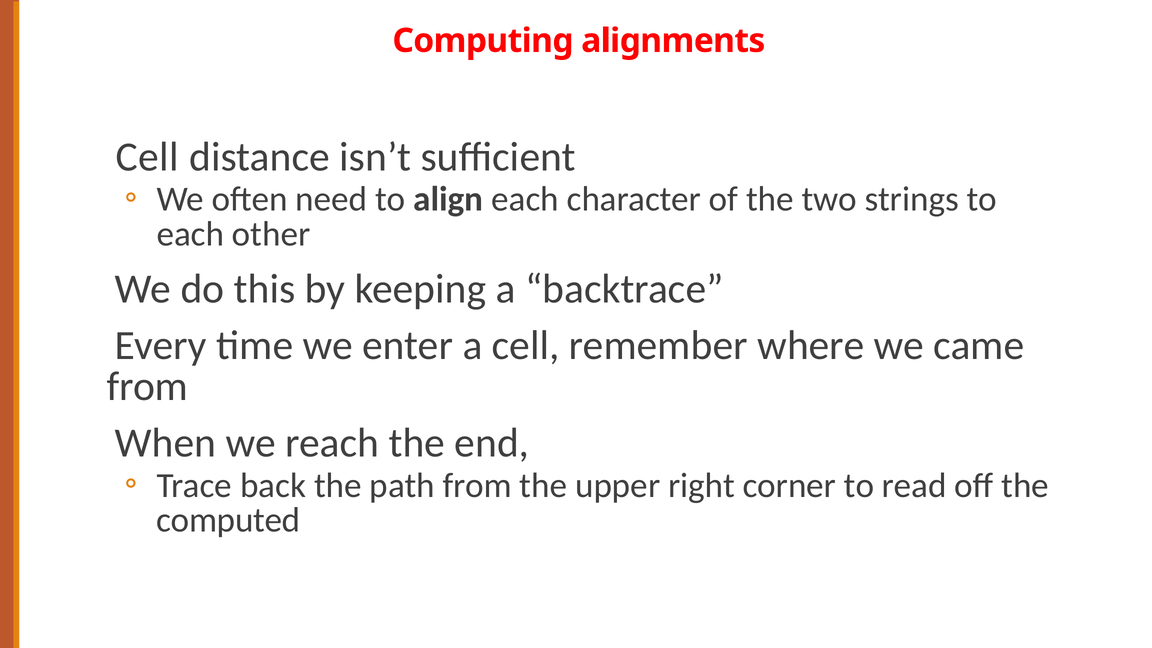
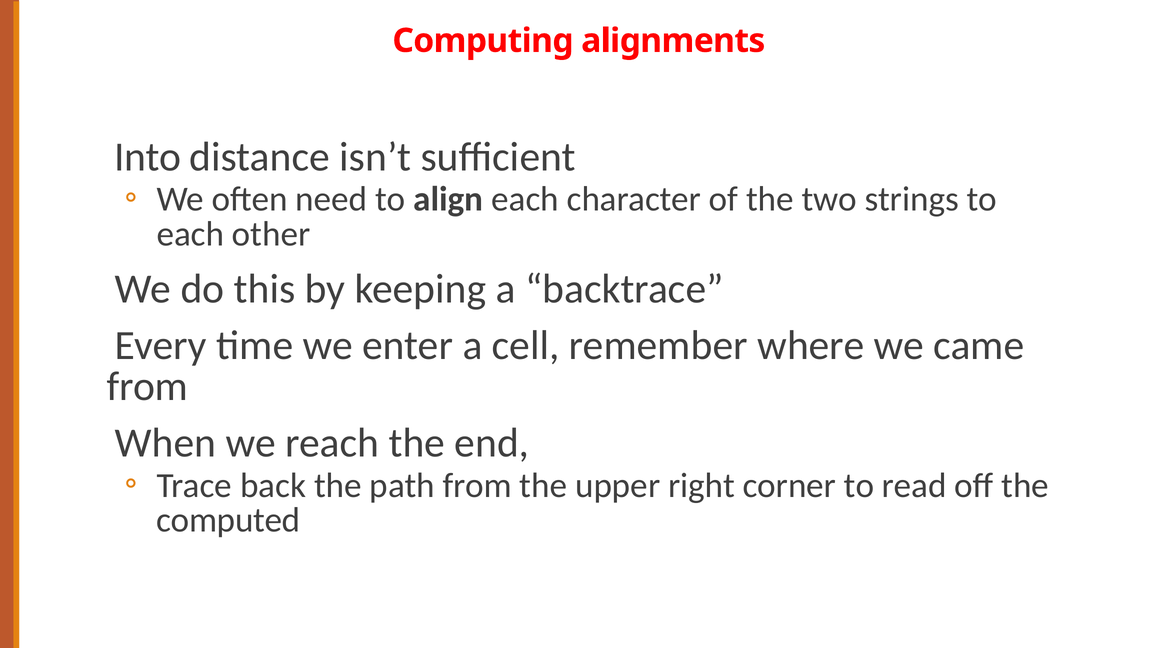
Cell at (147, 157): Cell -> Into
